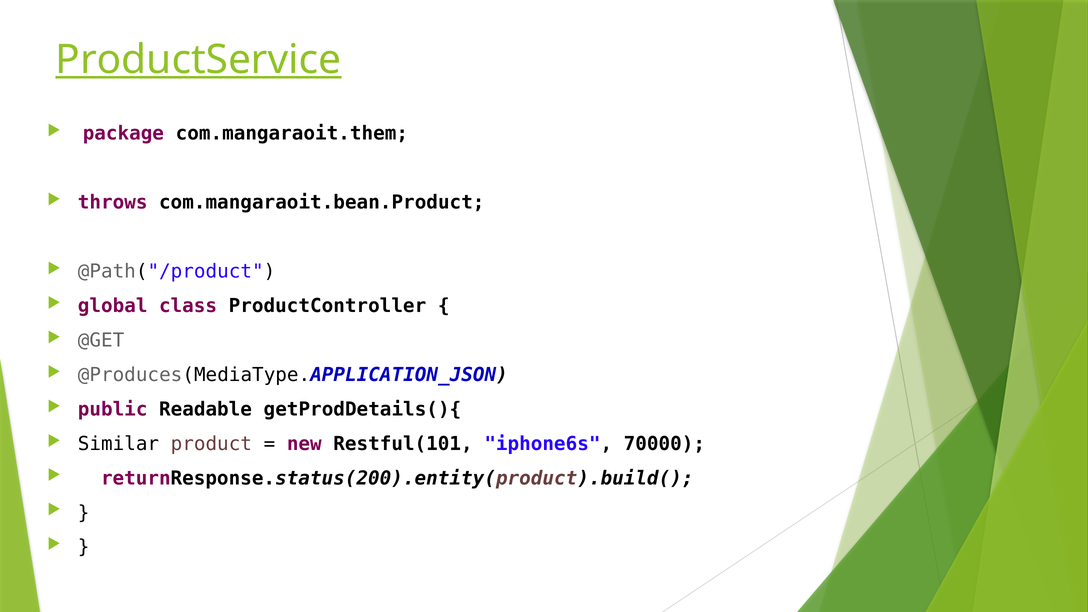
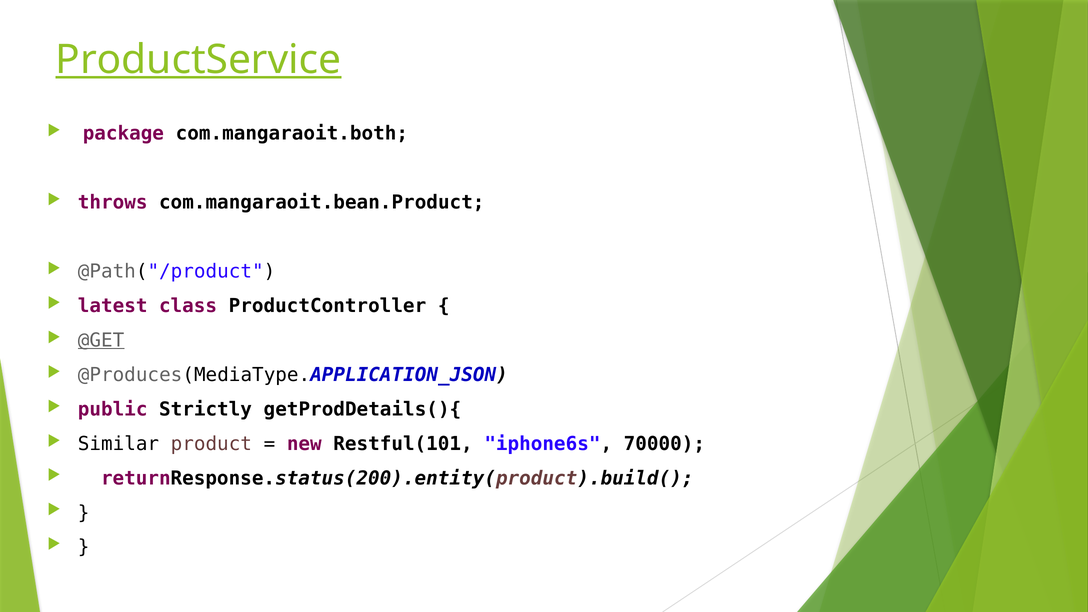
com.mangaraoit.them: com.mangaraoit.them -> com.mangaraoit.both
global: global -> latest
@GET underline: none -> present
Readable: Readable -> Strictly
